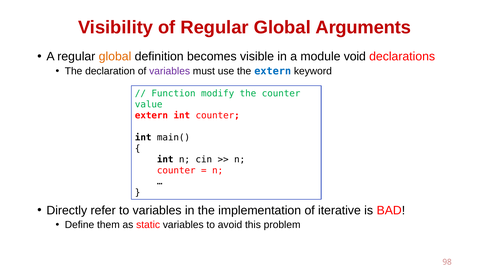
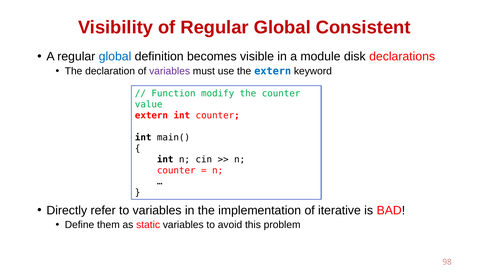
Arguments: Arguments -> Consistent
global at (115, 57) colour: orange -> blue
void: void -> disk
